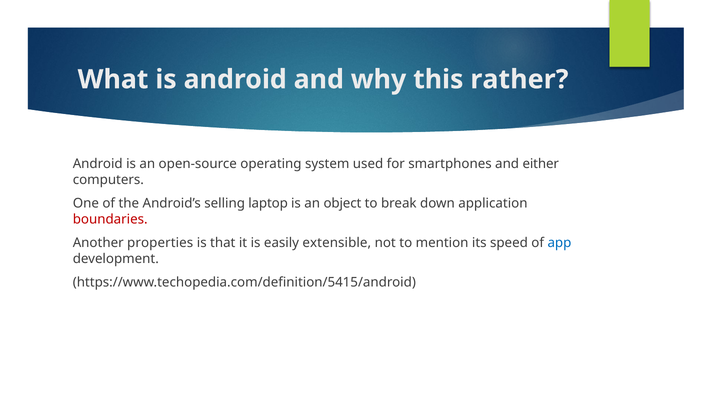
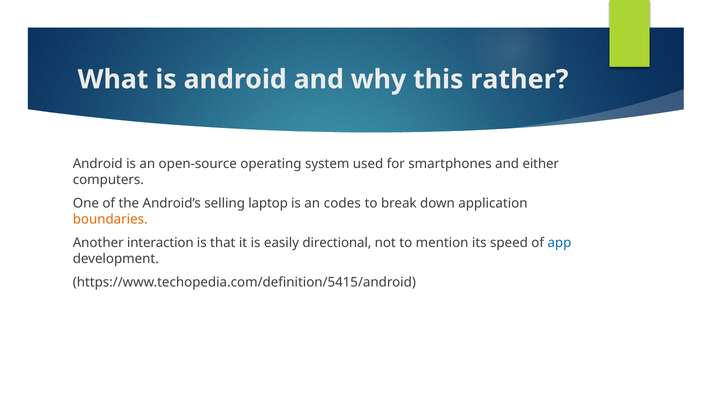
object: object -> codes
boundaries colour: red -> orange
properties: properties -> interaction
extensible: extensible -> directional
